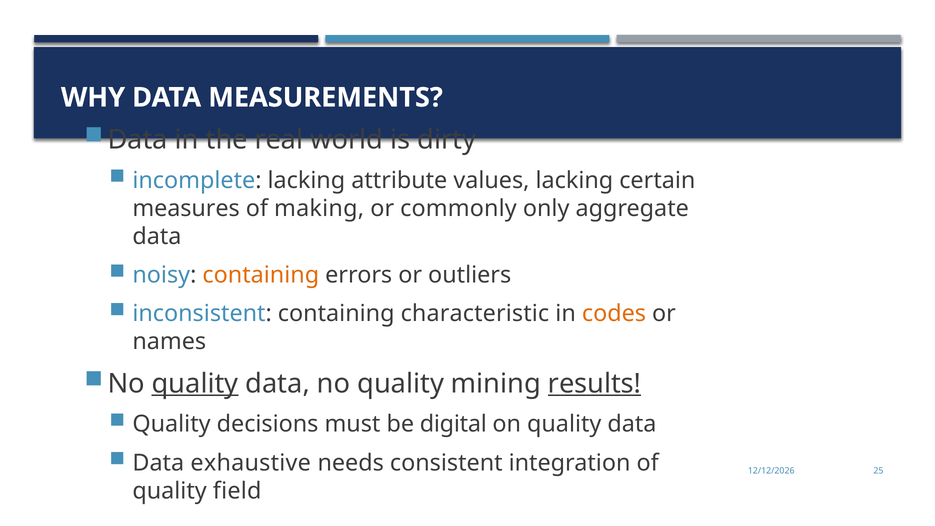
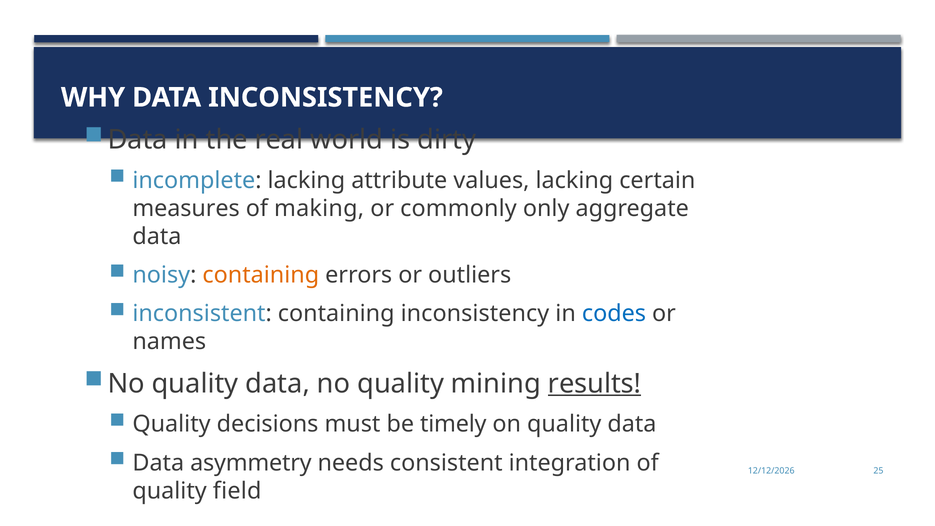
DATA MEASUREMENTS: MEASUREMENTS -> INCONSISTENCY
containing characteristic: characteristic -> inconsistency
codes colour: orange -> blue
quality at (195, 384) underline: present -> none
digital: digital -> timely
exhaustive: exhaustive -> asymmetry
